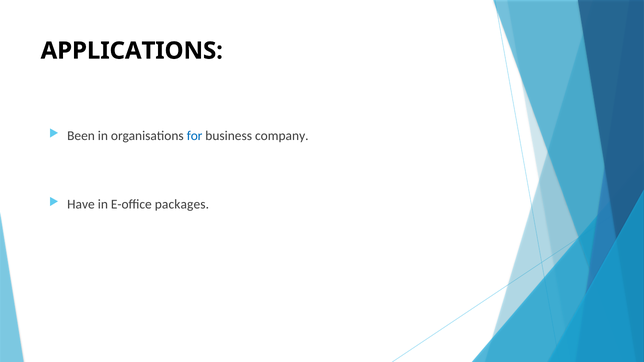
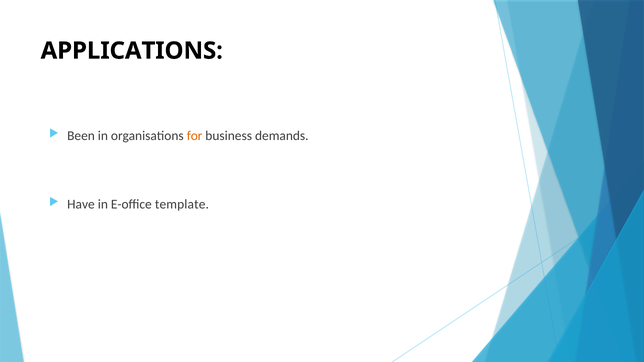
for colour: blue -> orange
company: company -> demands
packages: packages -> template
